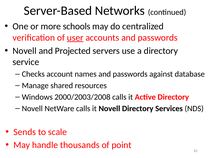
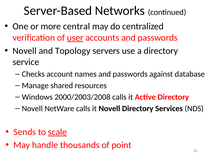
schools: schools -> central
Projected: Projected -> Topology
scale underline: none -> present
